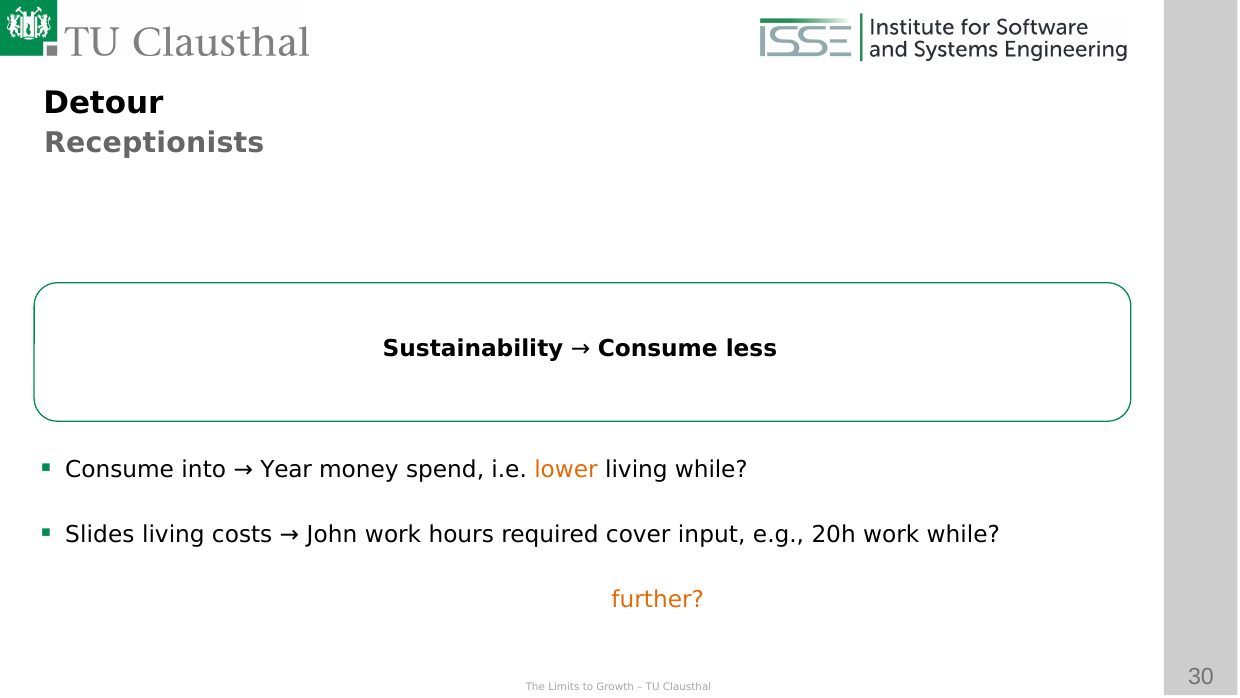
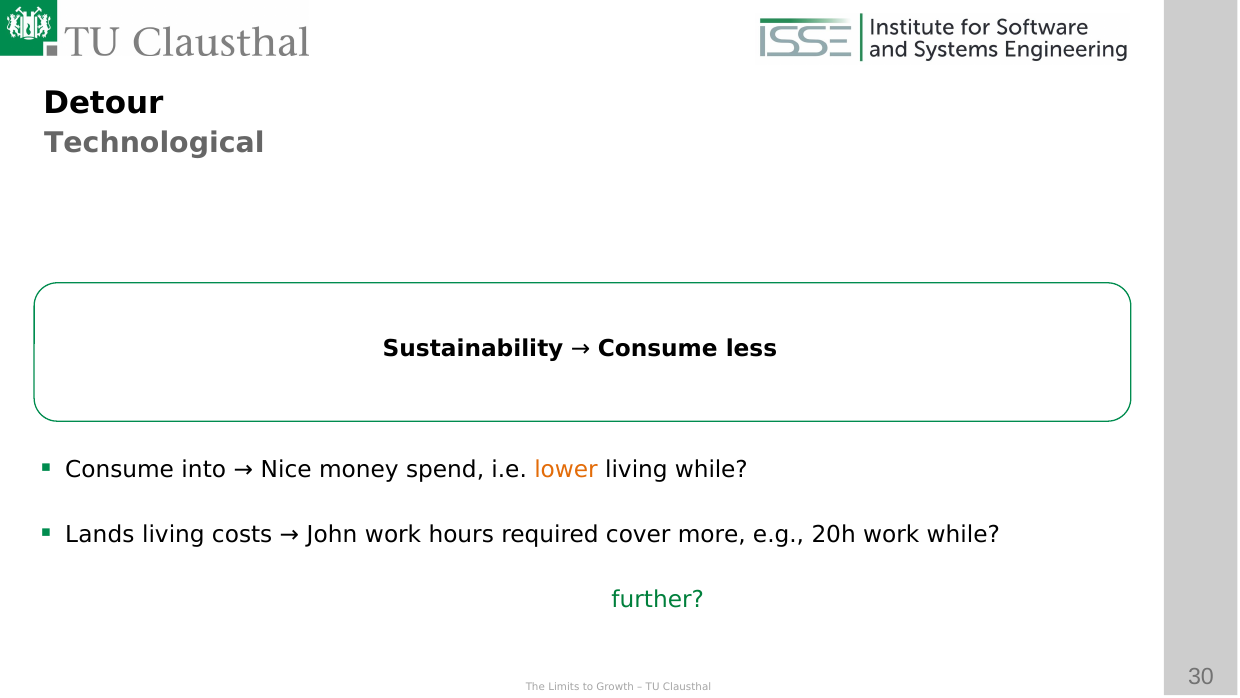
Receptionists at (154, 143): Receptionists -> Technological
Year: Year -> Nice
Slides: Slides -> Lands
input: input -> more
further colour: orange -> green
